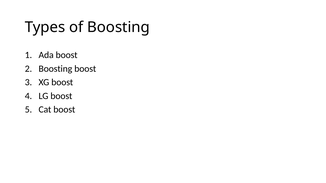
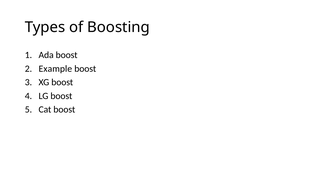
Boosting at (55, 69): Boosting -> Example
